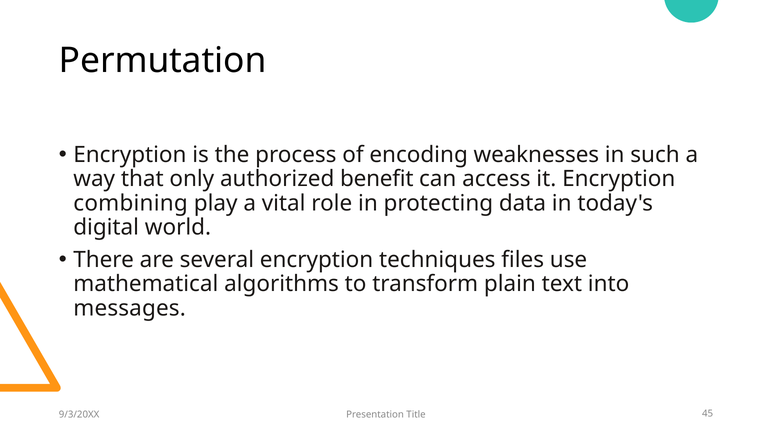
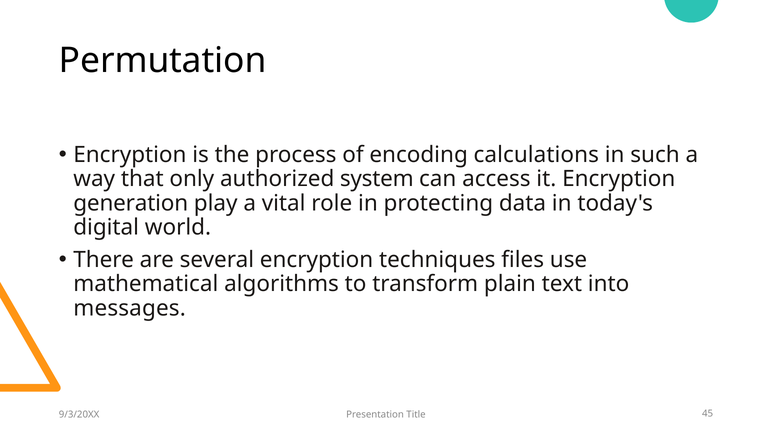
weaknesses: weaknesses -> calculations
benefit: benefit -> system
combining: combining -> generation
